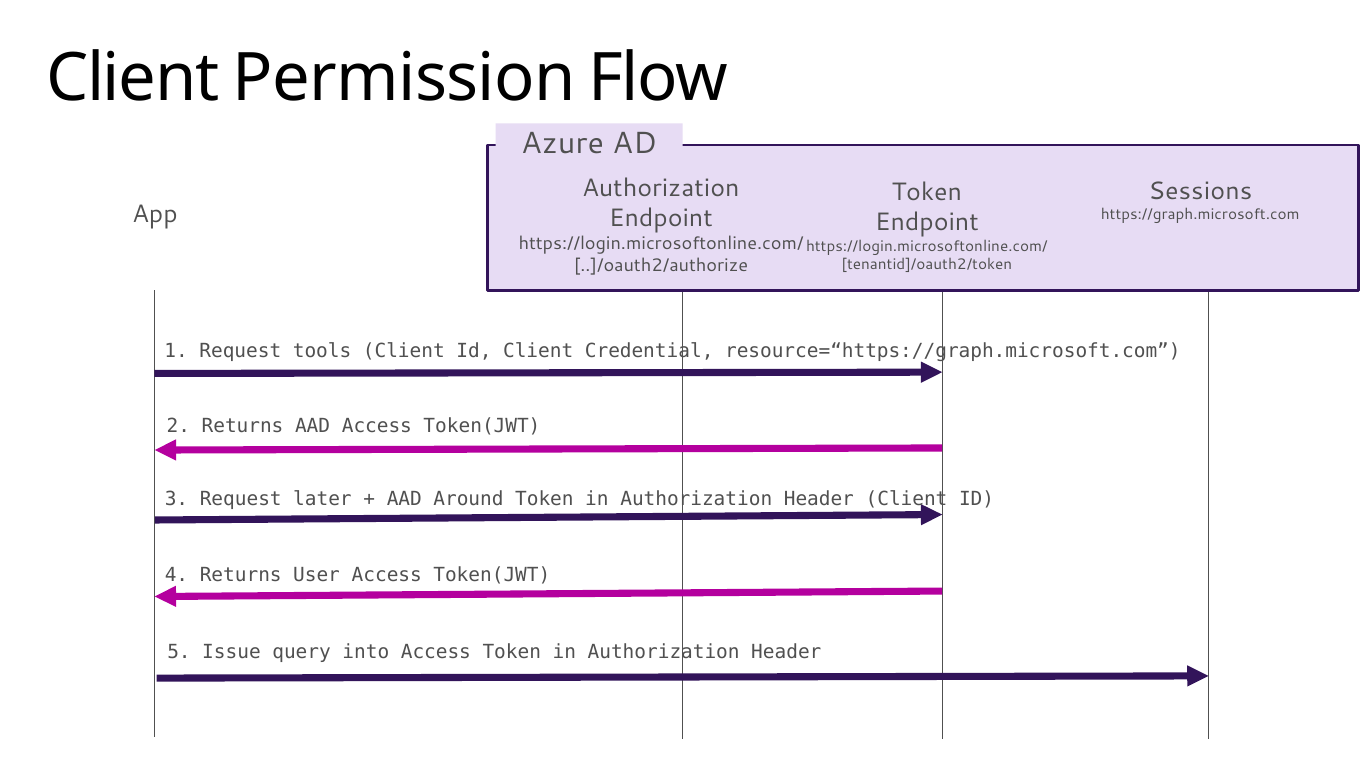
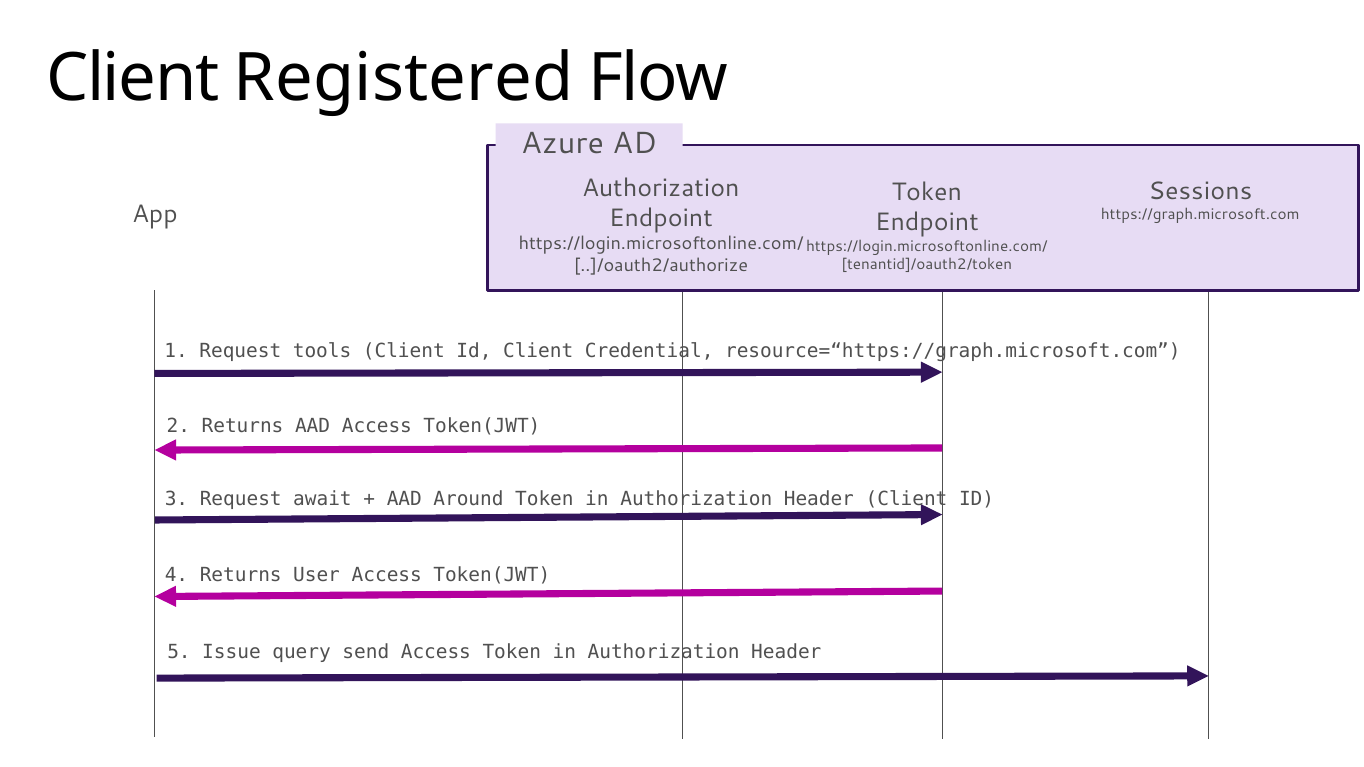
Permission: Permission -> Registered
later: later -> await
into: into -> send
